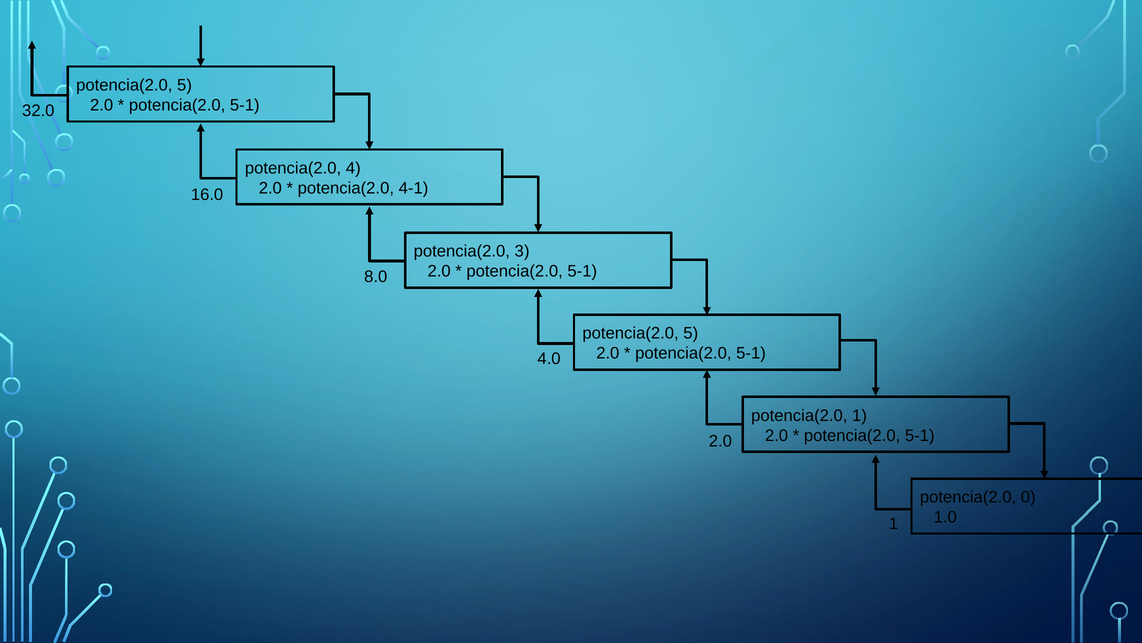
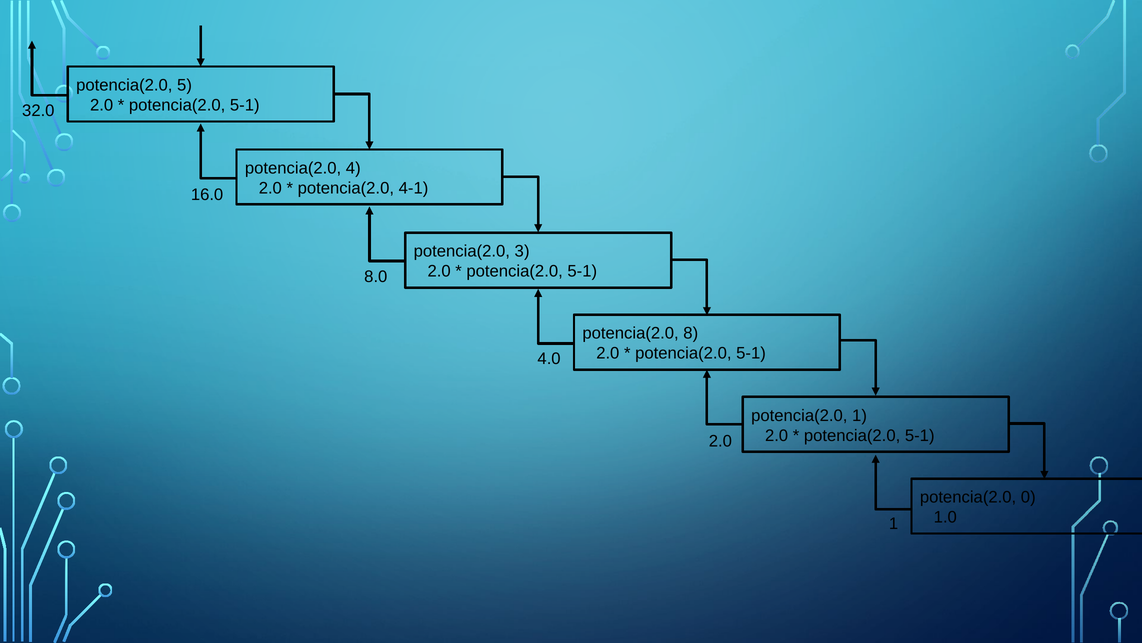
5 at (691, 333): 5 -> 8
